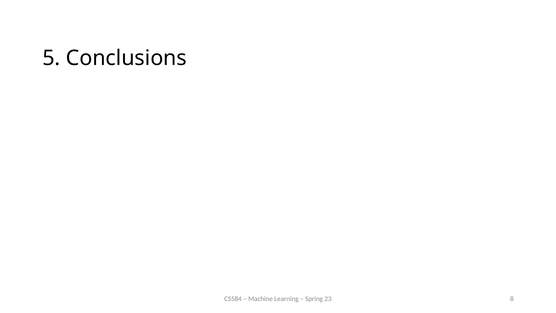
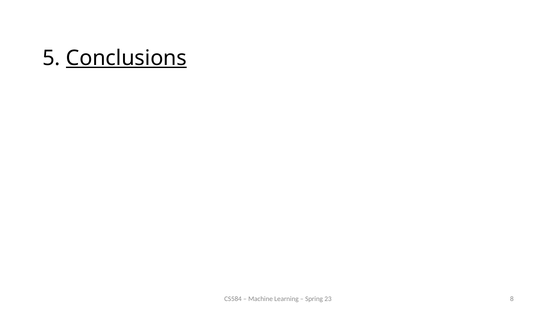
Conclusions underline: none -> present
